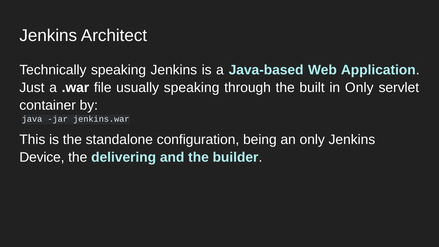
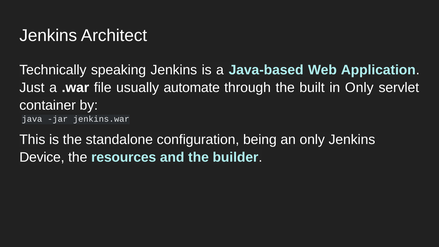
usually speaking: speaking -> automate
delivering: delivering -> resources
